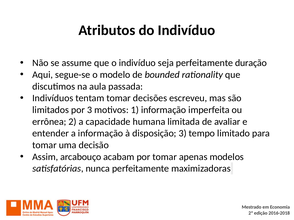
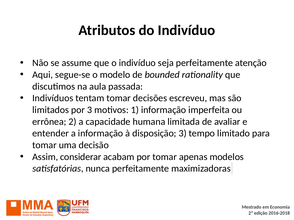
duração: duração -> atenção
arcabouço: arcabouço -> considerar
